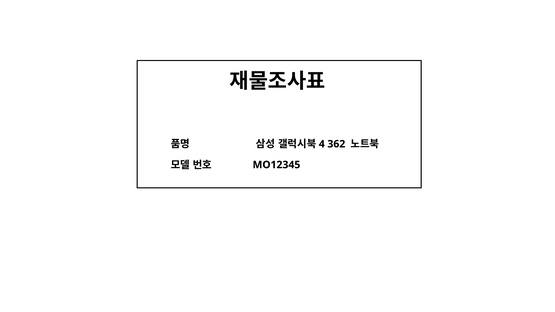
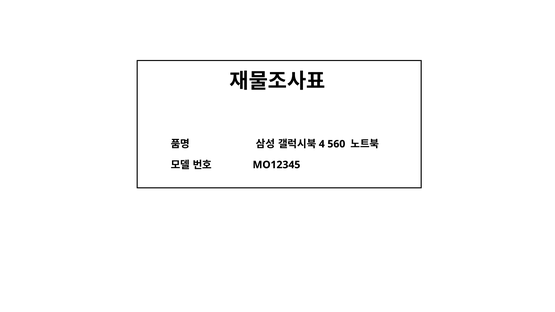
362: 362 -> 560
